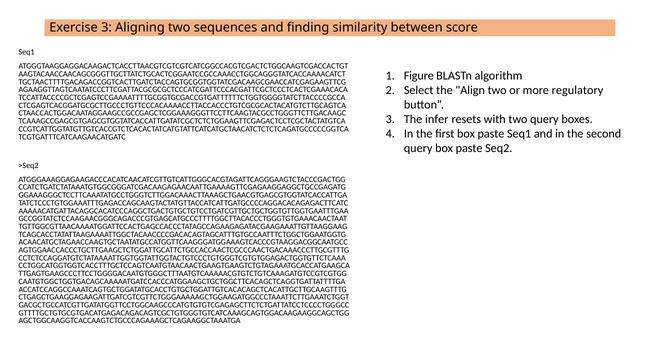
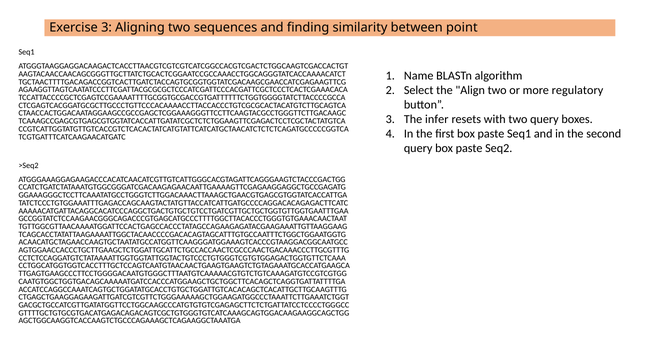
score: score -> point
Figure: Figure -> Name
